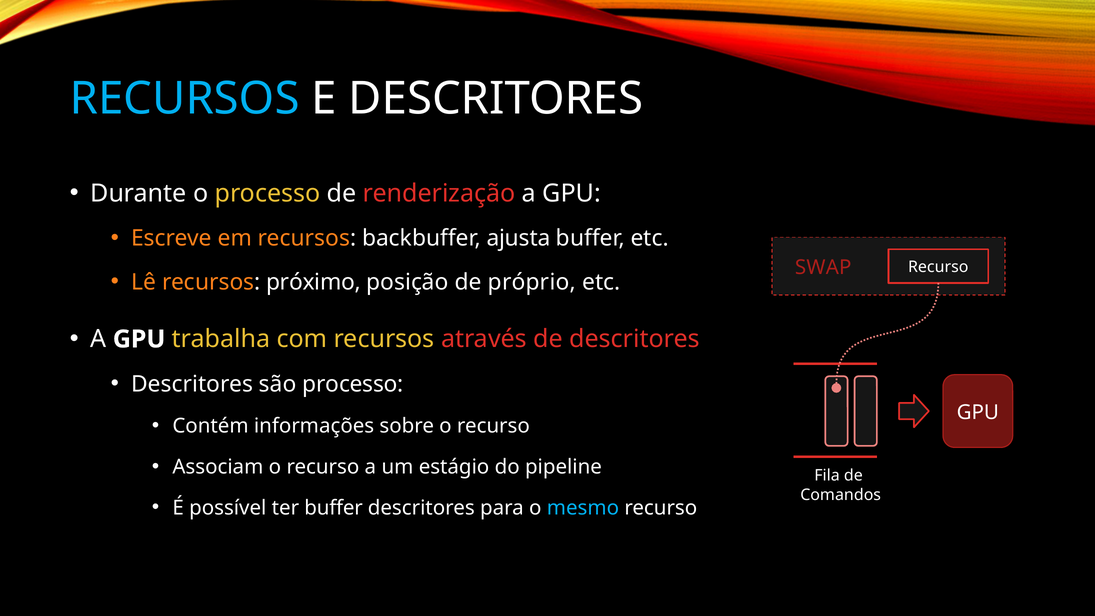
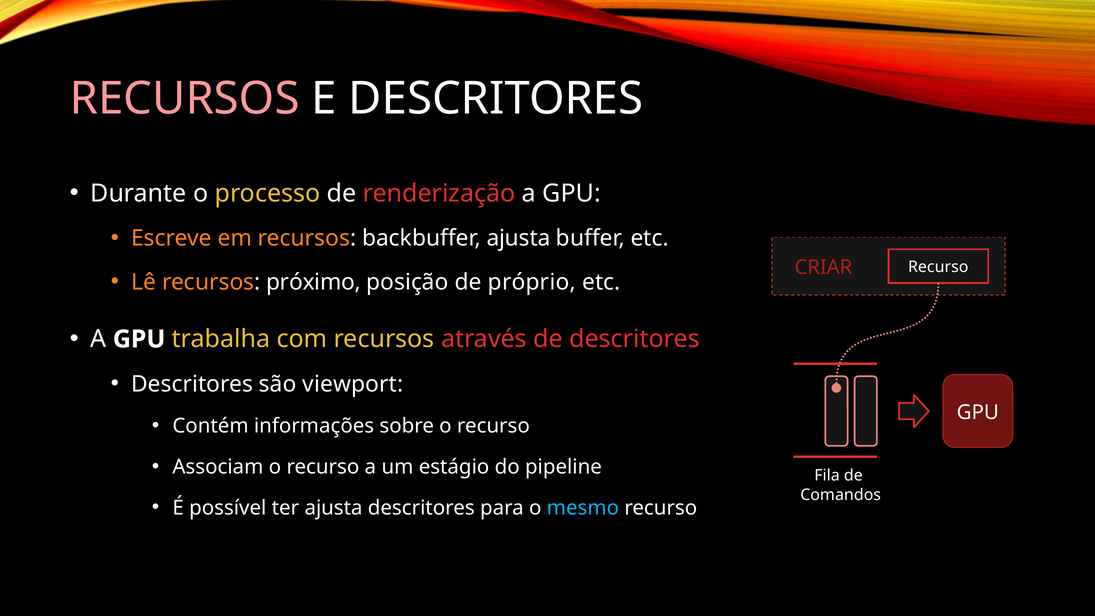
RECURSOS at (185, 99) colour: light blue -> pink
SWAP: SWAP -> CRIAR
são processo: processo -> viewport
ter buffer: buffer -> ajusta
